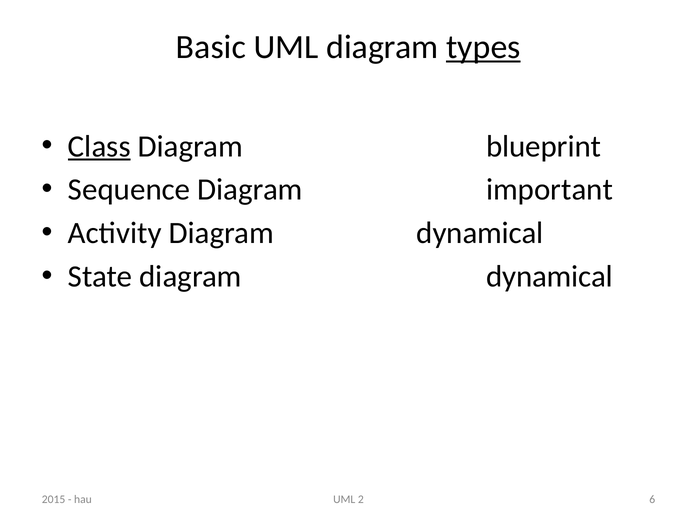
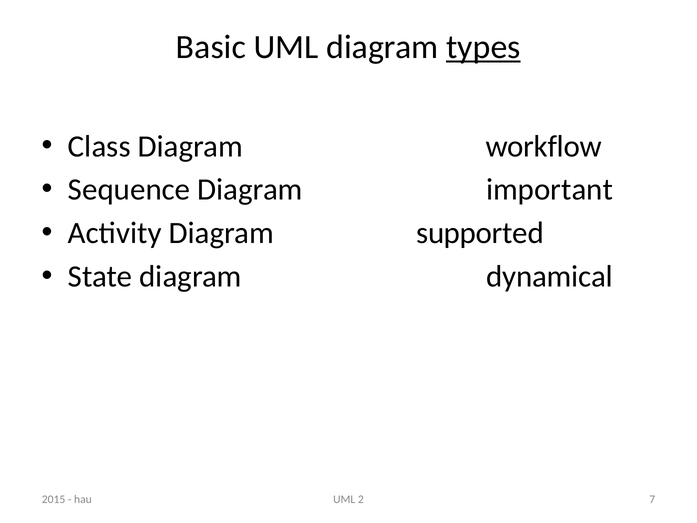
Class underline: present -> none
blueprint: blueprint -> workflow
Activity Diagram dynamical: dynamical -> supported
6: 6 -> 7
